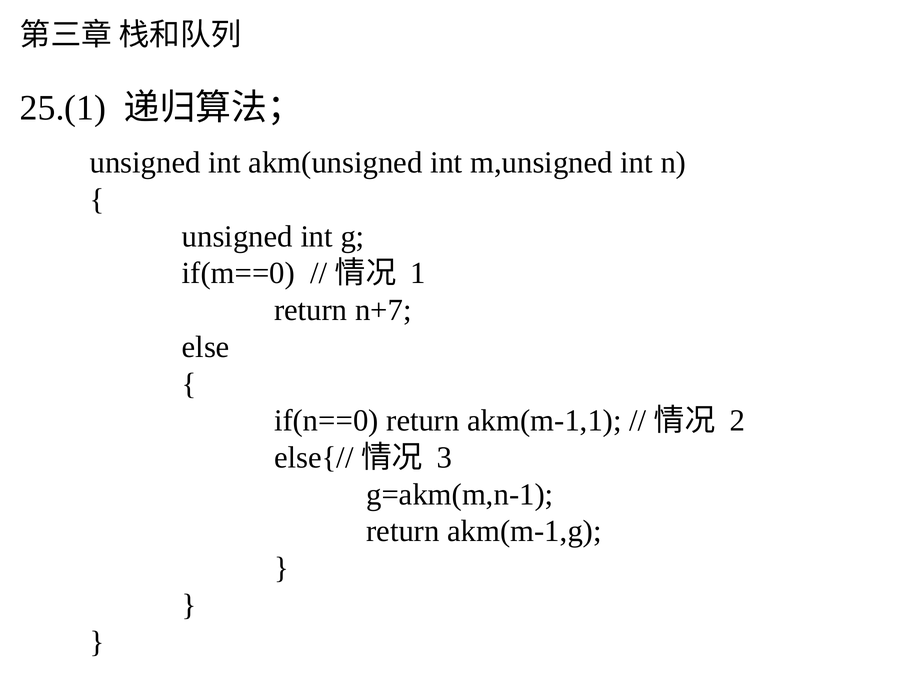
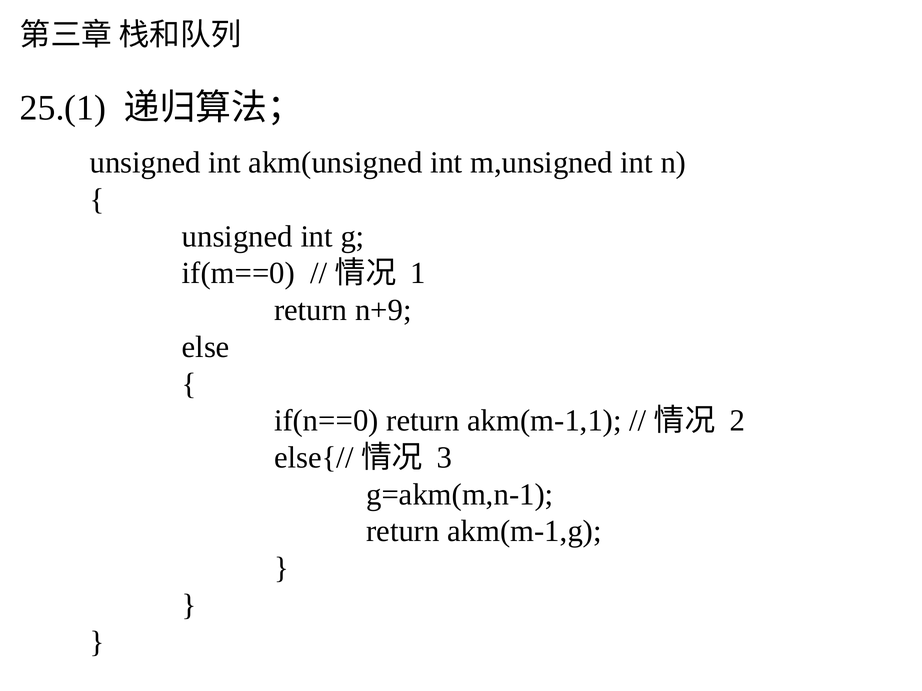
n+7: n+7 -> n+9
